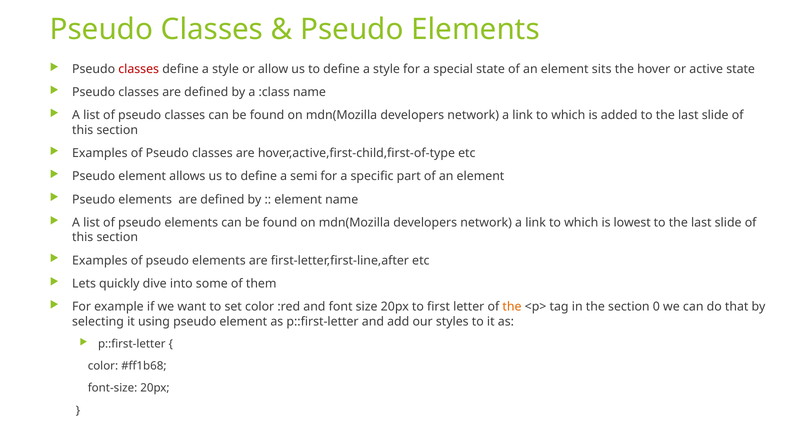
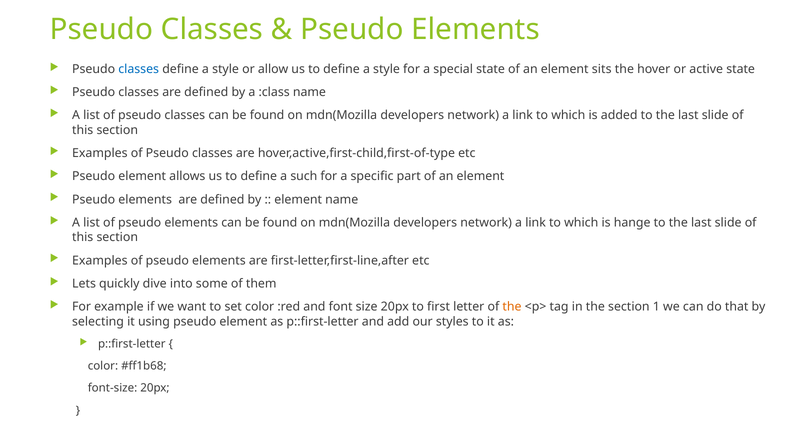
classes at (139, 69) colour: red -> blue
semi: semi -> such
lowest: lowest -> hange
0: 0 -> 1
